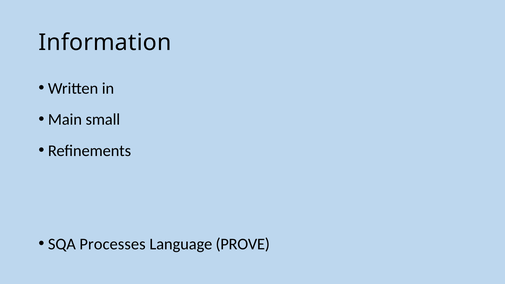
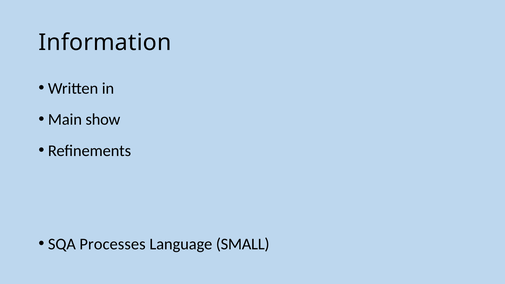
small: small -> show
PROVE: PROVE -> SMALL
